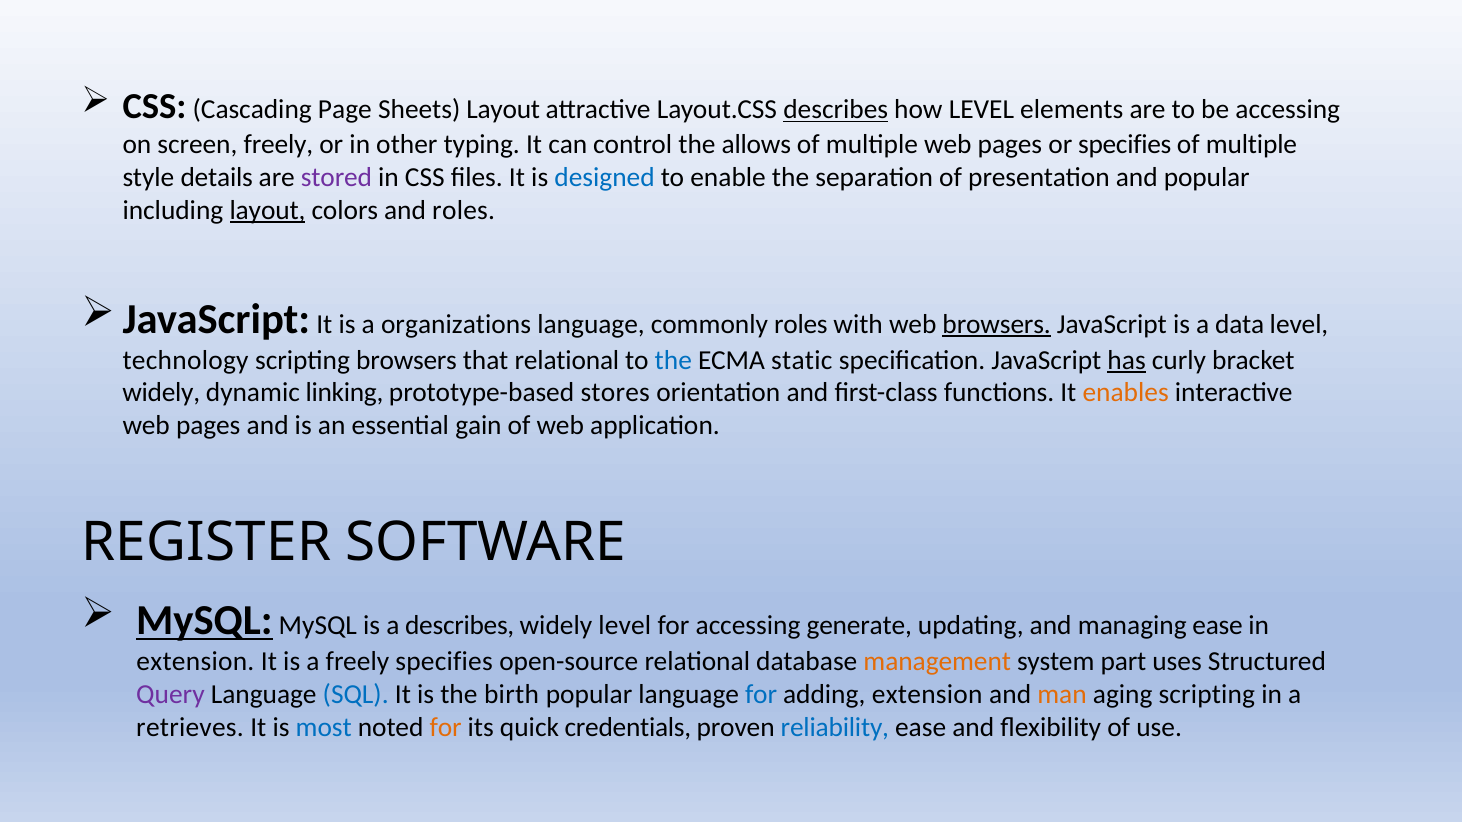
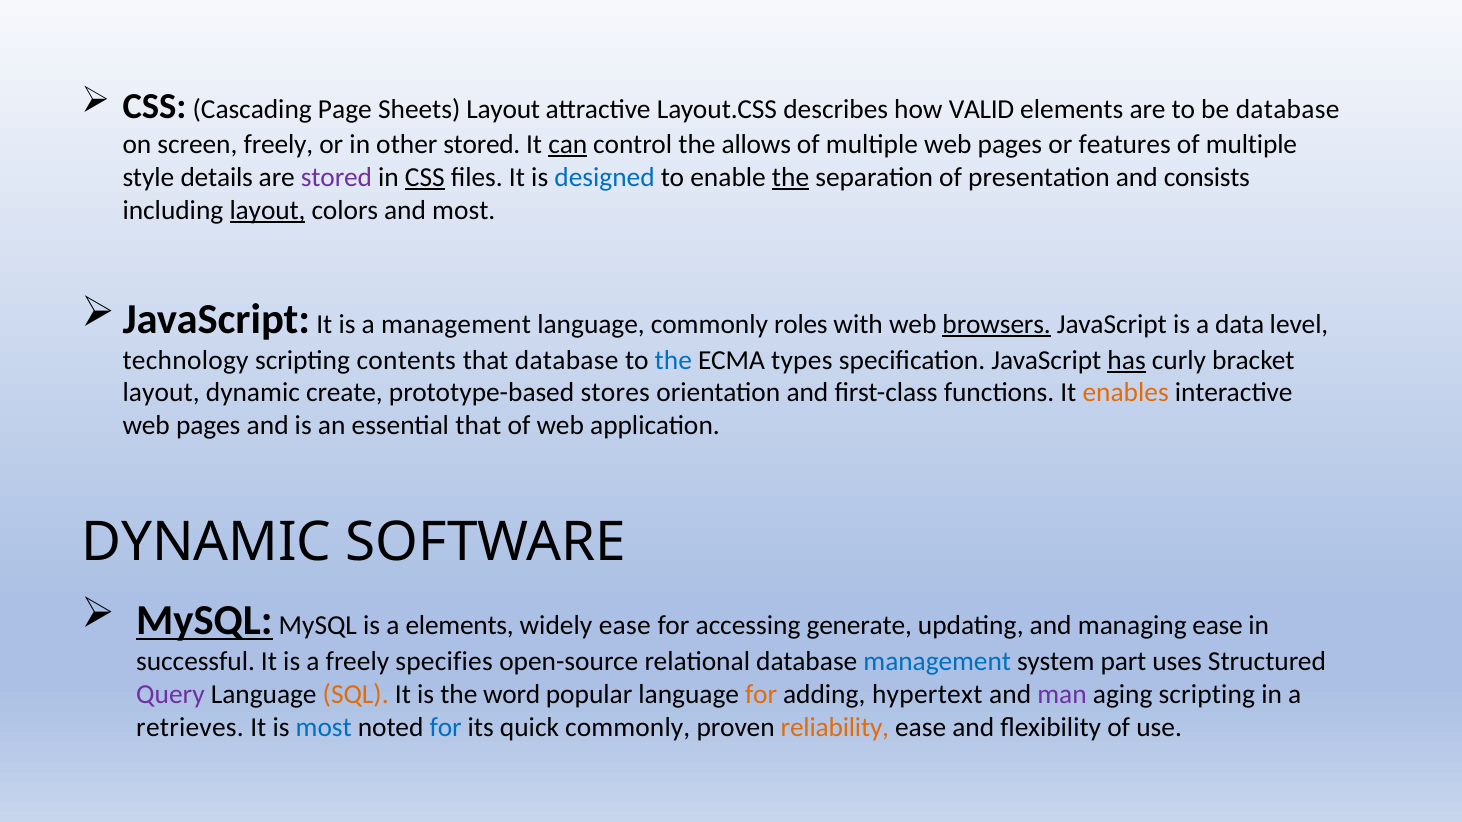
describes at (836, 110) underline: present -> none
how LEVEL: LEVEL -> VALID
be accessing: accessing -> database
other typing: typing -> stored
can underline: none -> present
or specifies: specifies -> features
CSS at (425, 177) underline: none -> present
the at (790, 177) underline: none -> present
and popular: popular -> consists
and roles: roles -> most
a organizations: organizations -> management
scripting browsers: browsers -> contents
that relational: relational -> database
static: static -> types
widely at (161, 393): widely -> layout
linking: linking -> create
essential gain: gain -> that
REGISTER at (206, 543): REGISTER -> DYNAMIC
a describes: describes -> elements
widely level: level -> ease
extension at (195, 662): extension -> successful
management at (937, 662) colour: orange -> blue
SQL colour: blue -> orange
birth: birth -> word
for at (761, 695) colour: blue -> orange
adding extension: extension -> hypertext
man colour: orange -> purple
for at (446, 728) colour: orange -> blue
quick credentials: credentials -> commonly
reliability colour: blue -> orange
